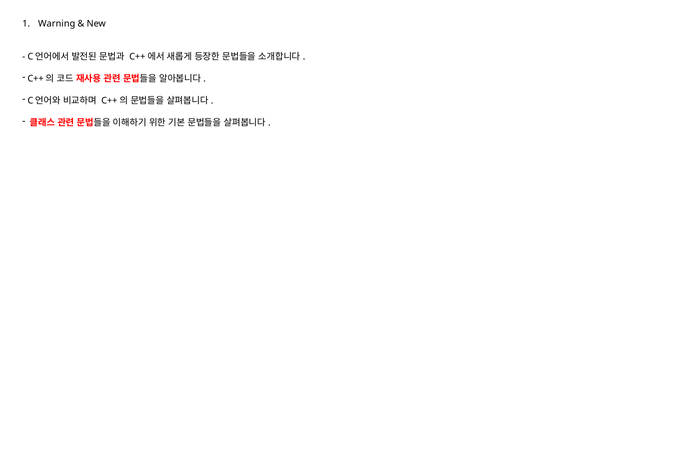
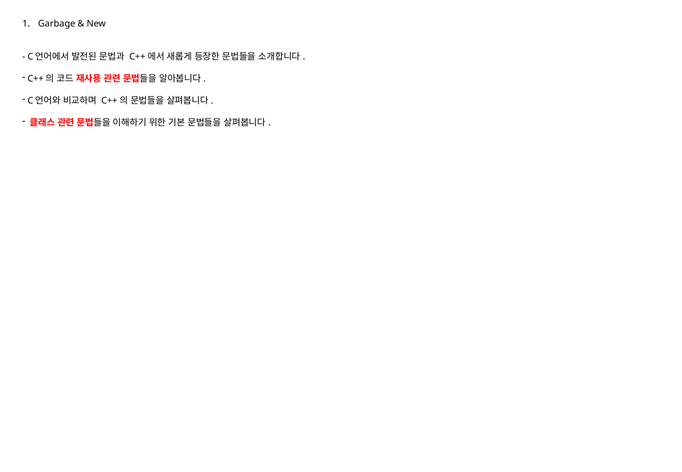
Warning: Warning -> Garbage
